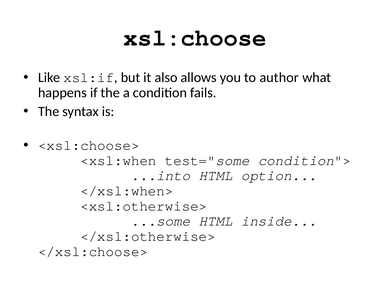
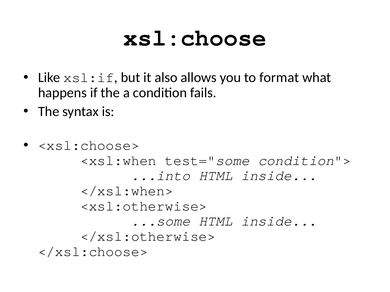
author: author -> format
option at (279, 176): option -> inside
